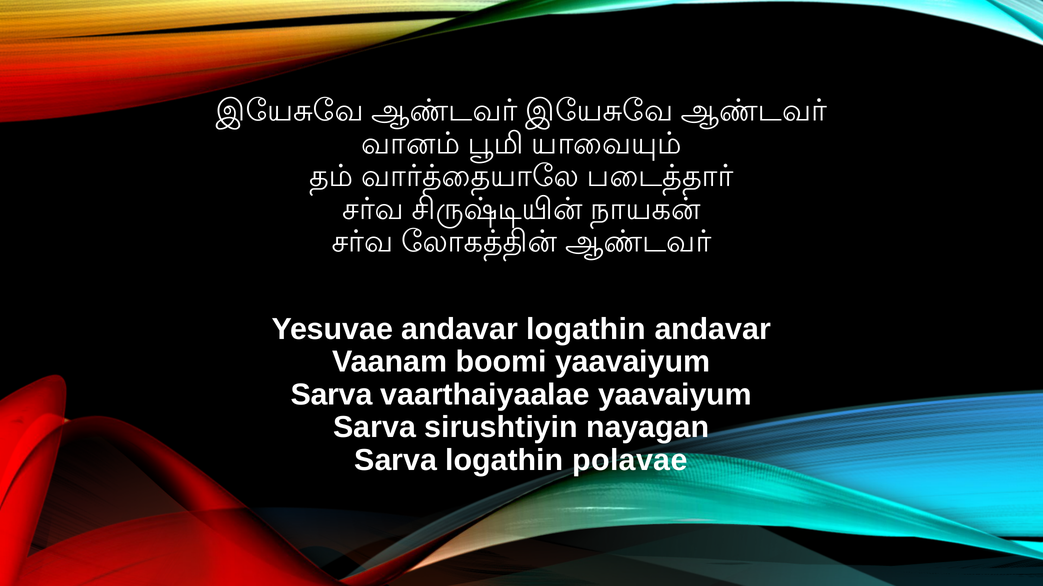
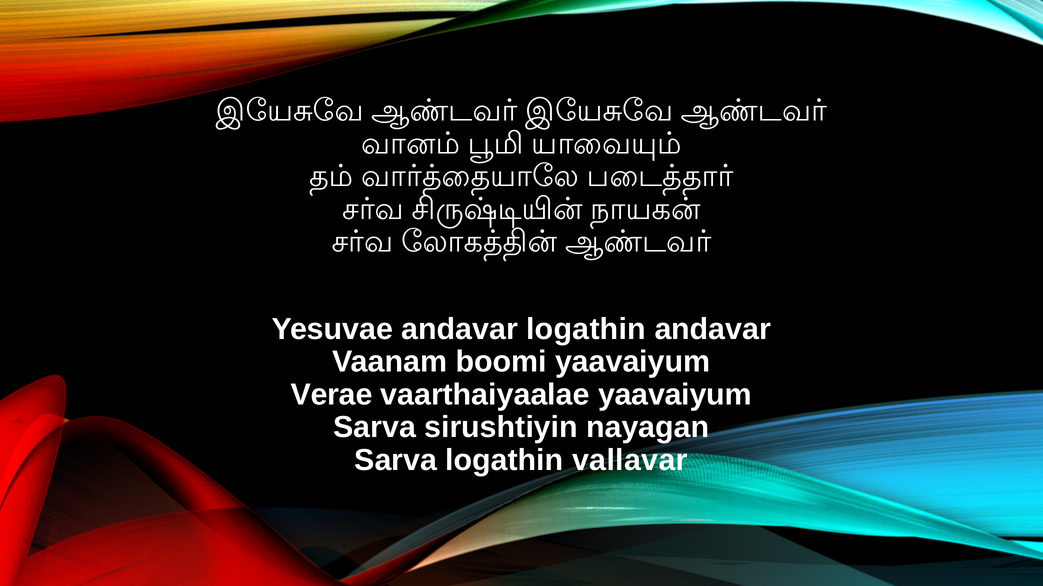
Sarva at (332, 395): Sarva -> Verae
polavae: polavae -> vallavar
